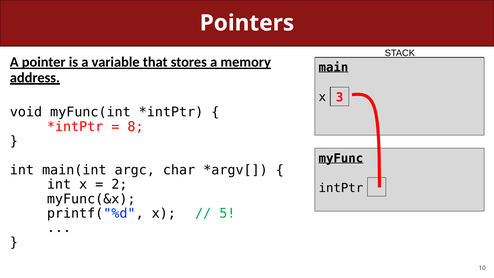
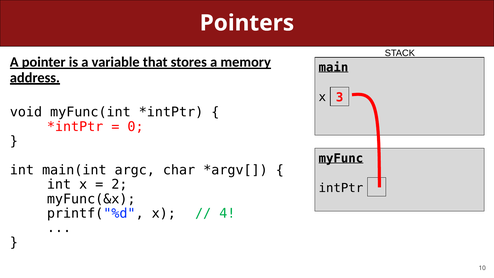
8: 8 -> 0
5: 5 -> 4
